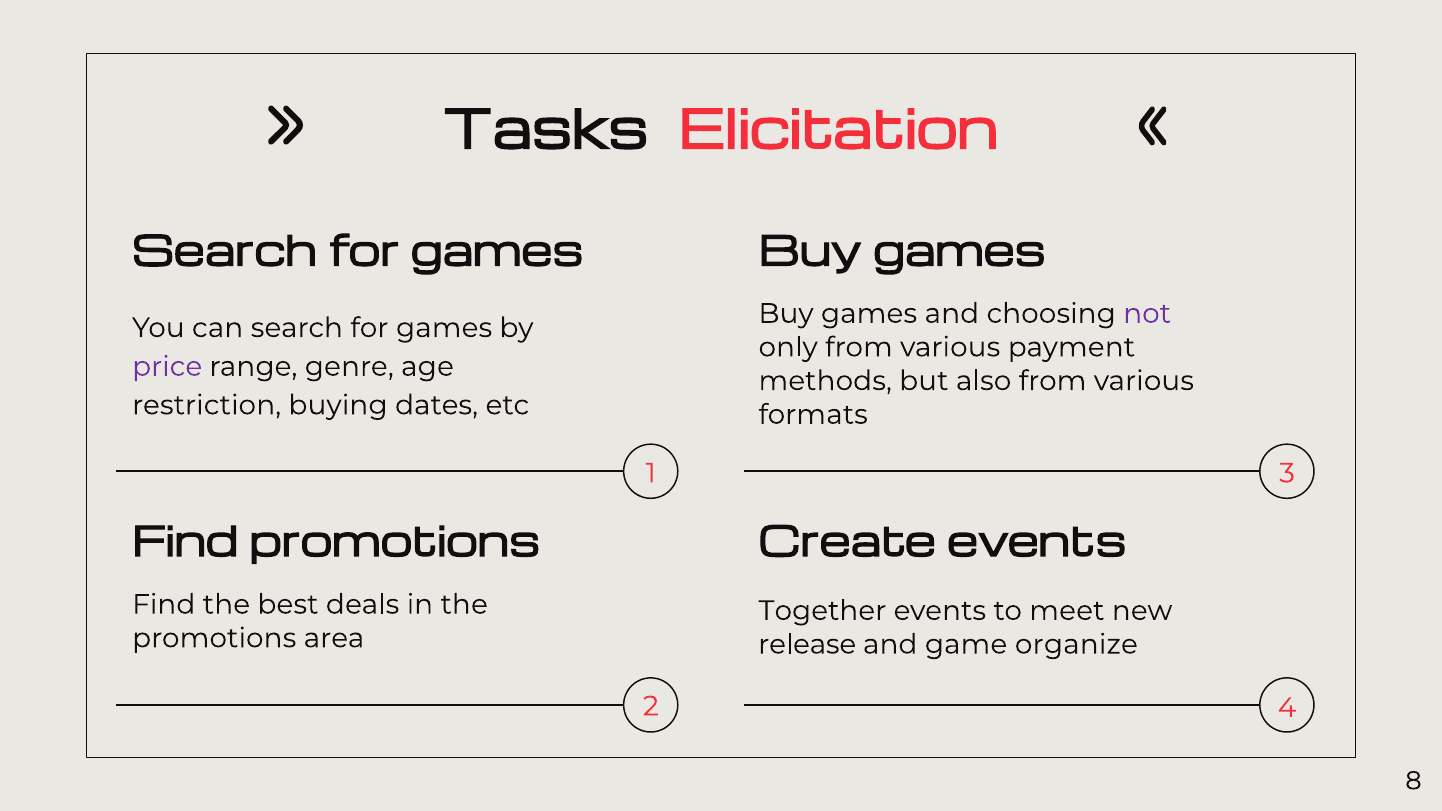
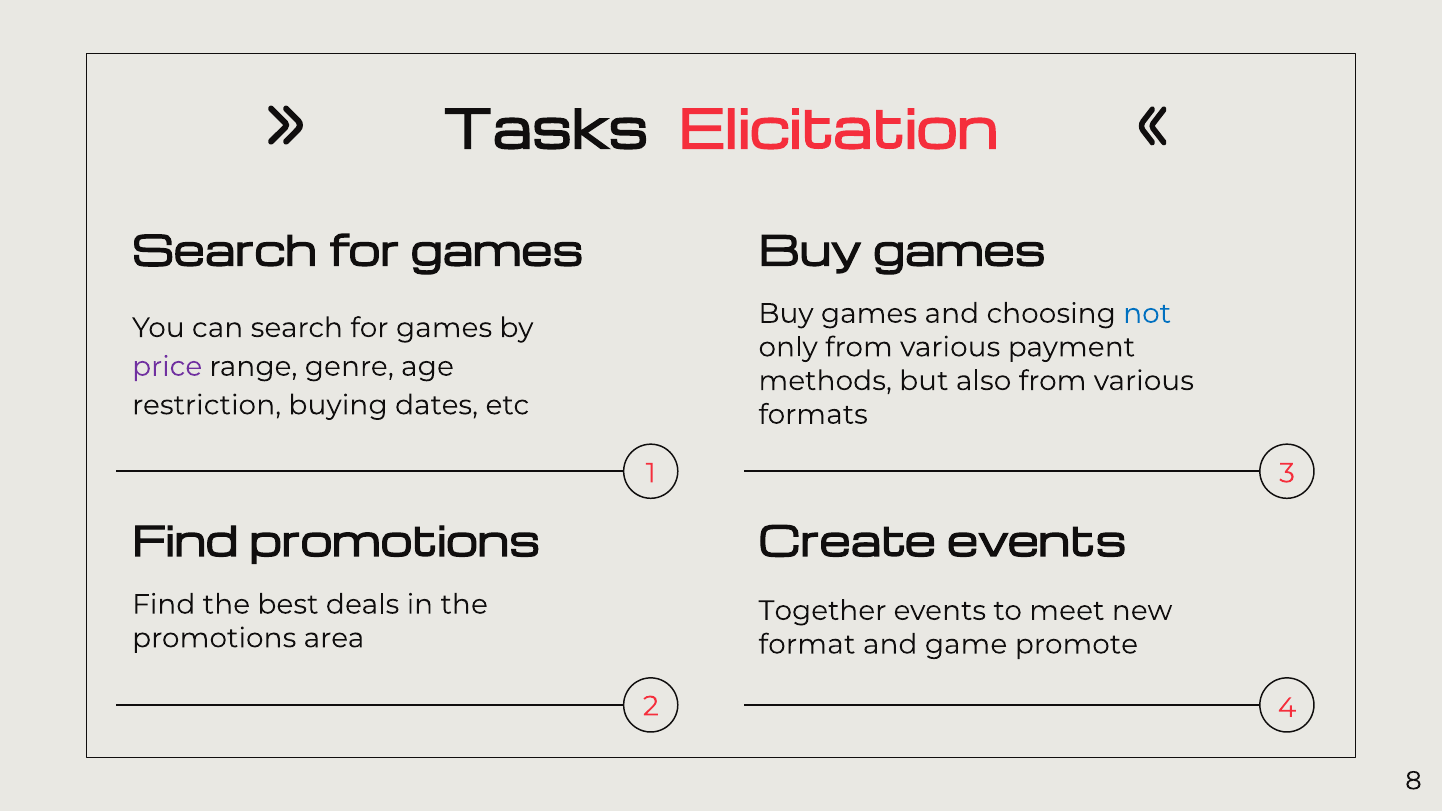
not colour: purple -> blue
release: release -> format
organize: organize -> promote
